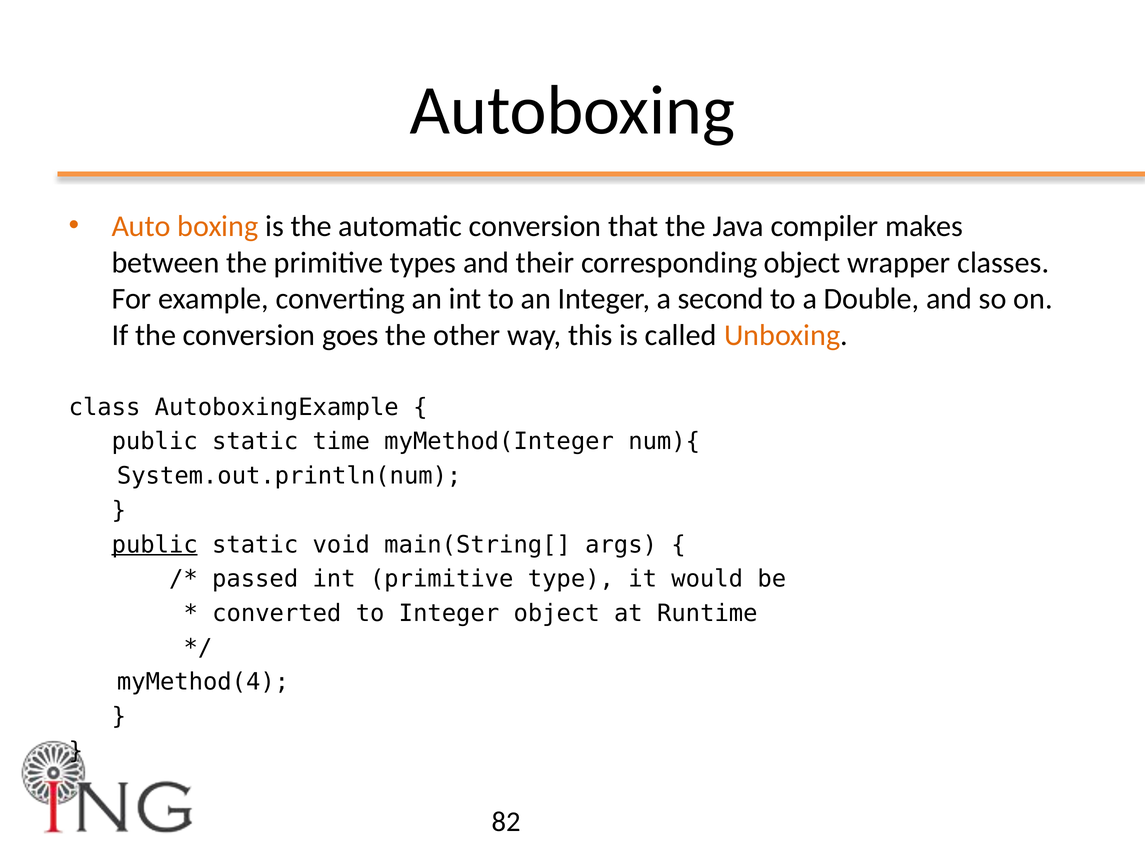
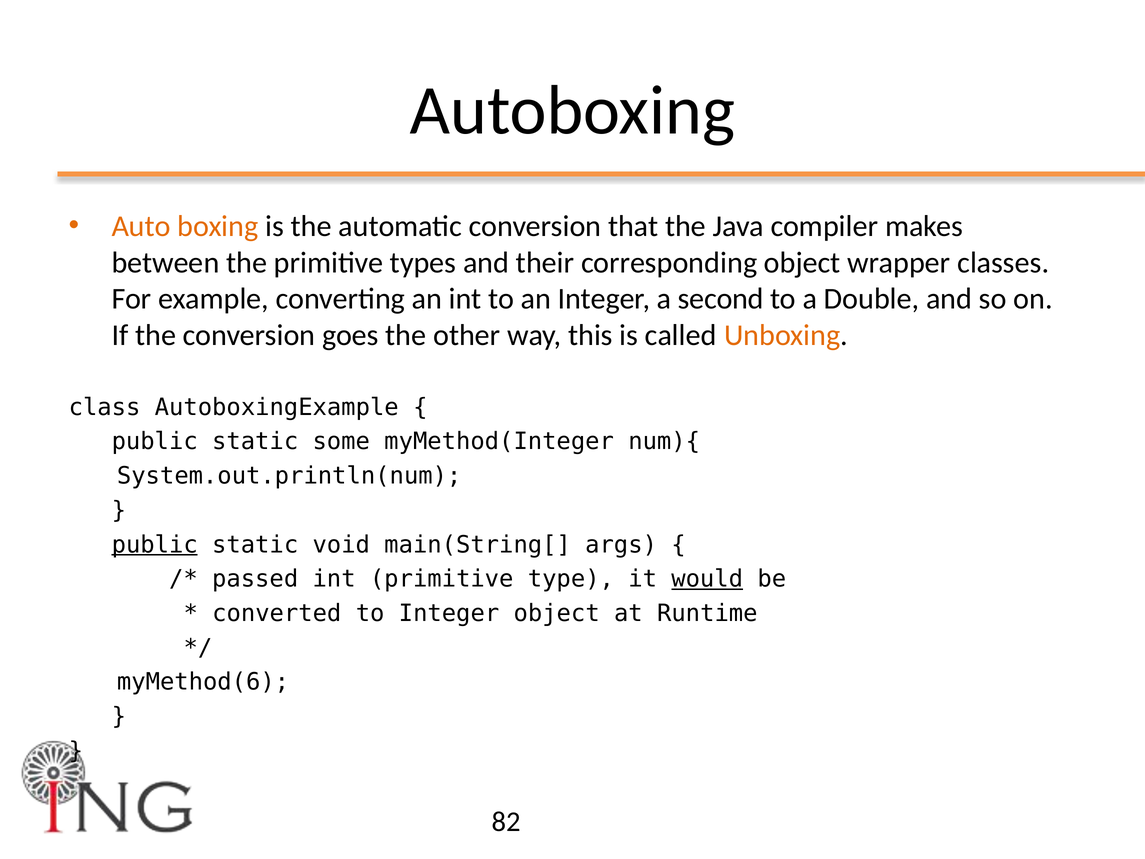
time: time -> some
would underline: none -> present
myMethod(4: myMethod(4 -> myMethod(6
